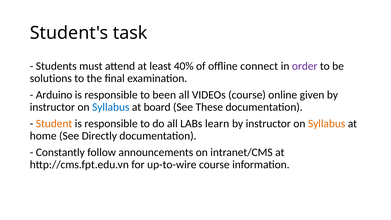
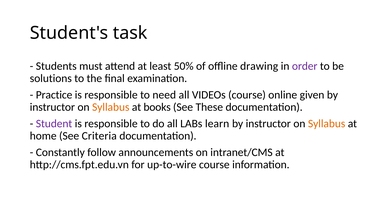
40%: 40% -> 50%
connect: connect -> drawing
Arduino: Arduino -> Practice
been: been -> need
Syllabus at (111, 107) colour: blue -> orange
board: board -> books
Student colour: orange -> purple
Directly: Directly -> Criteria
